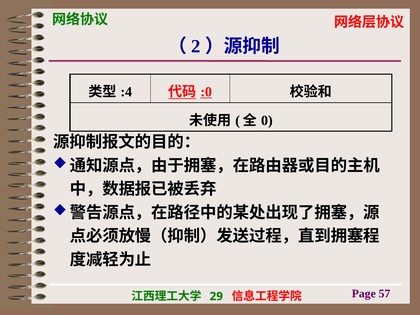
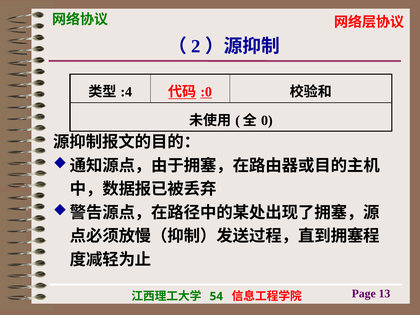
57: 57 -> 13
29: 29 -> 54
